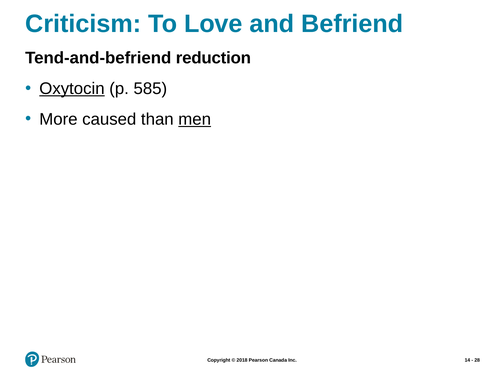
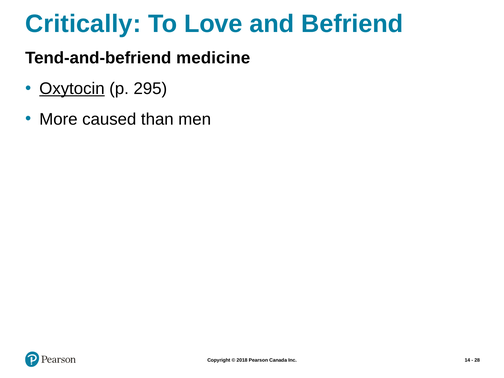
Criticism: Criticism -> Critically
reduction: reduction -> medicine
585: 585 -> 295
men underline: present -> none
